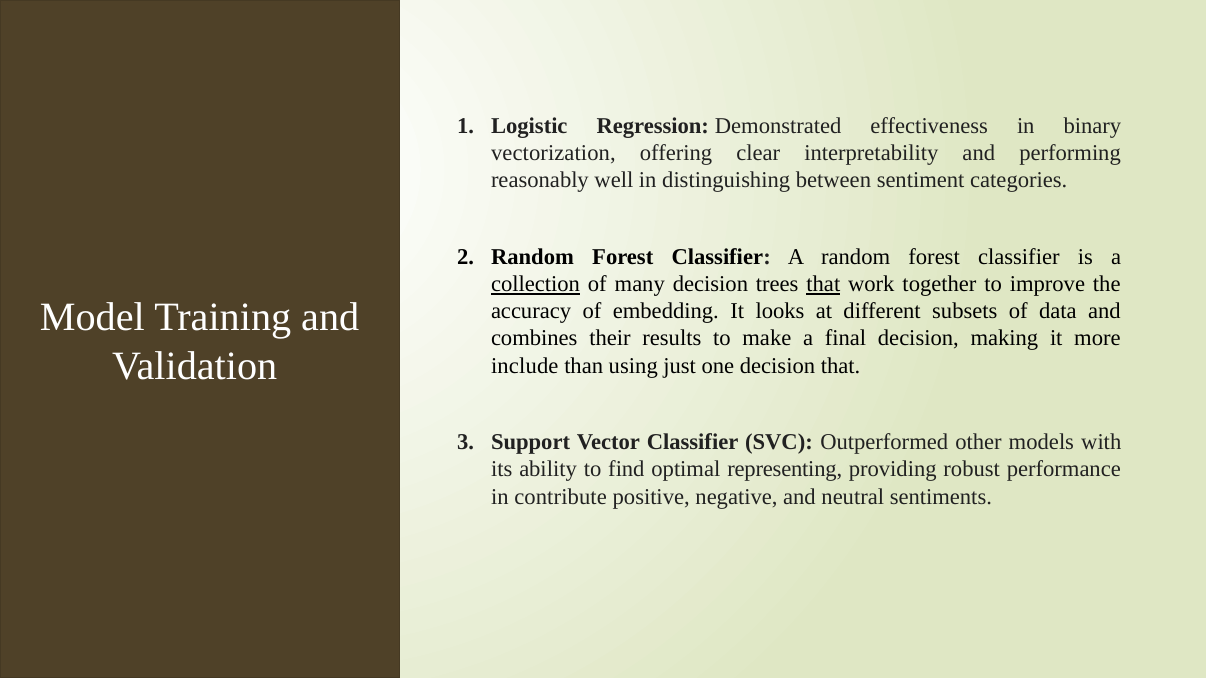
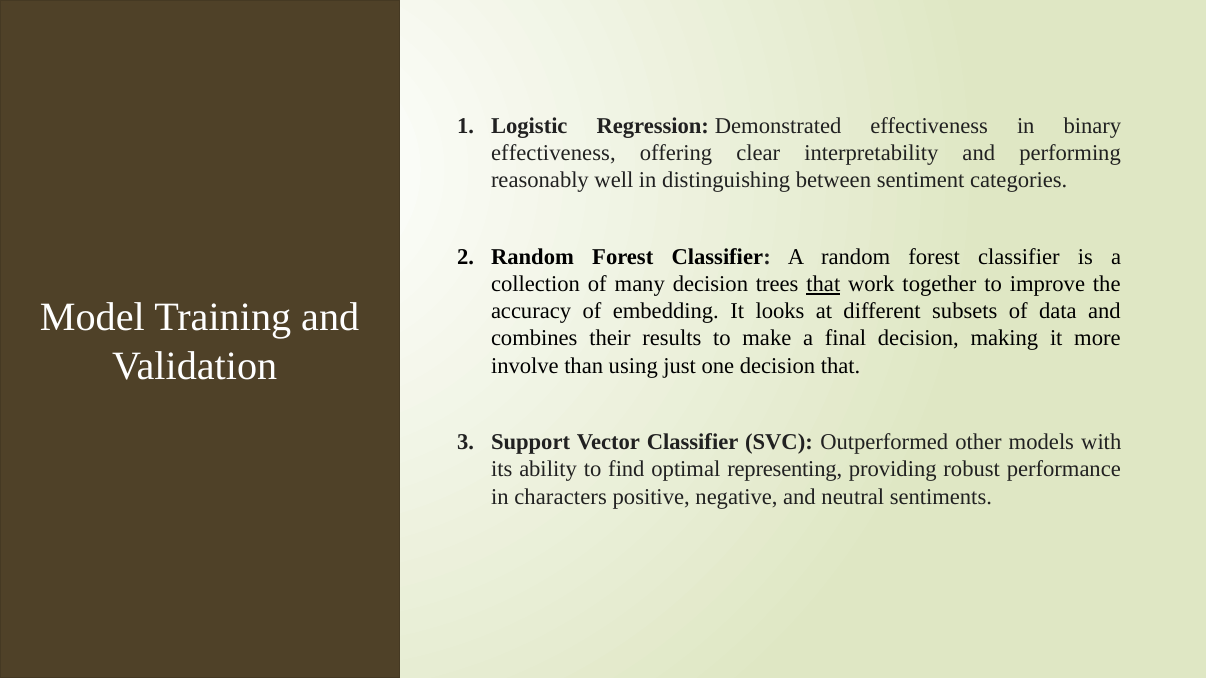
vectorization at (553, 153): vectorization -> effectiveness
collection underline: present -> none
include: include -> involve
contribute: contribute -> characters
